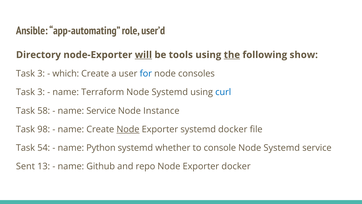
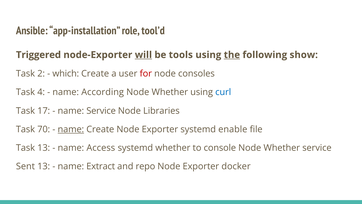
app-automating: app-automating -> app-installation
user’d: user’d -> tool’d
Directory: Directory -> Triggered
3 at (41, 74): 3 -> 2
for colour: blue -> red
3 at (41, 92): 3 -> 4
Terraform: Terraform -> According
Systemd at (170, 92): Systemd -> Whether
58: 58 -> 17
Instance: Instance -> Libraries
98: 98 -> 70
name at (71, 129) underline: none -> present
Node at (128, 129) underline: present -> none
systemd docker: docker -> enable
Task 54: 54 -> 13
Python: Python -> Access
Systemd at (282, 148): Systemd -> Whether
Github: Github -> Extract
